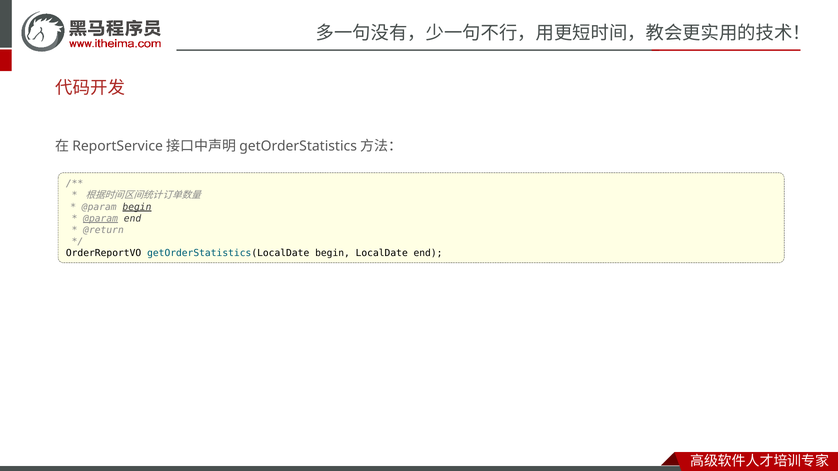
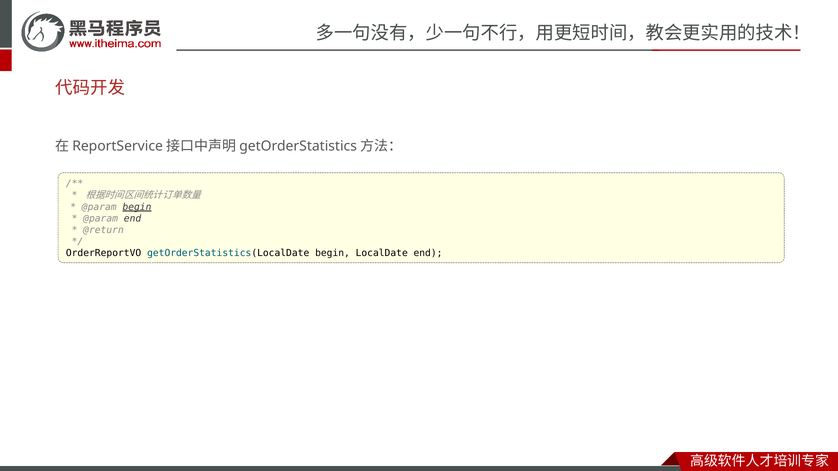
@param at (101, 219) underline: present -> none
